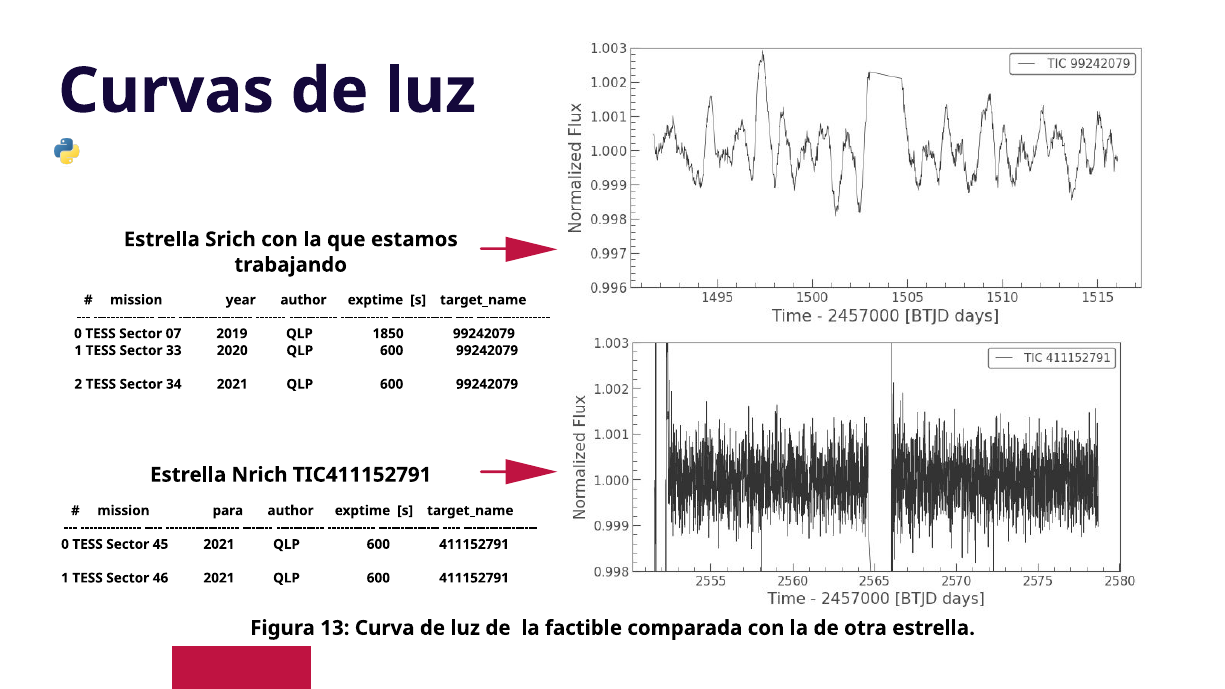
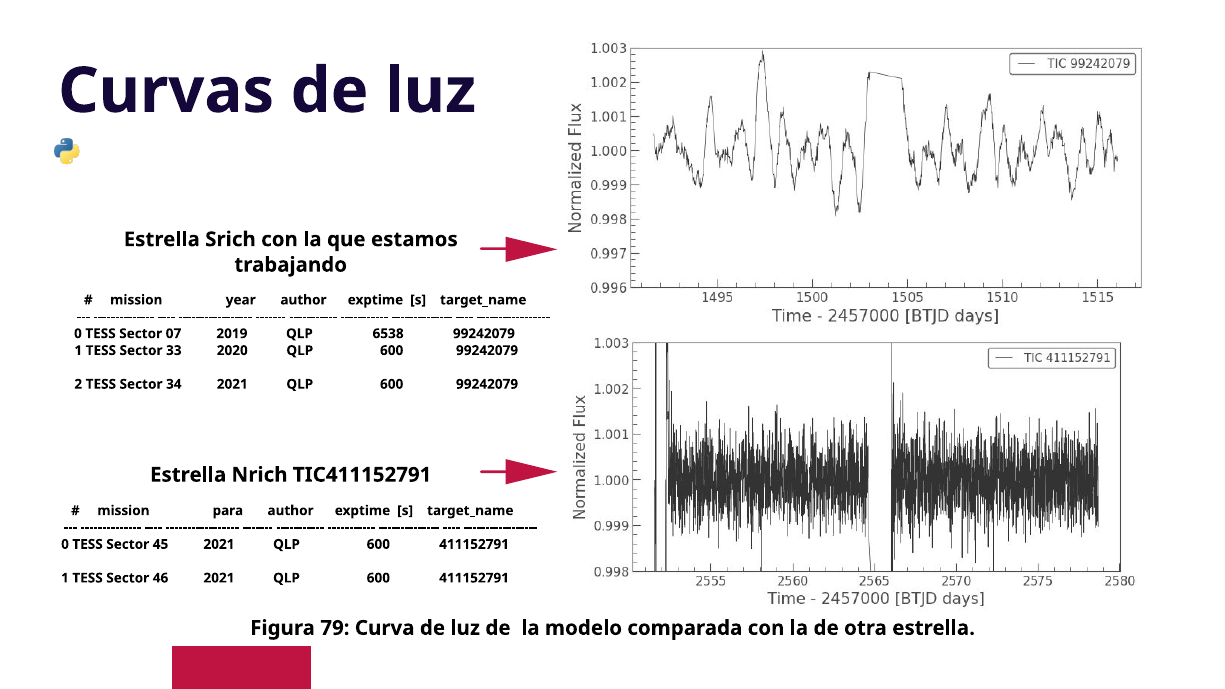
1850: 1850 -> 6538
13: 13 -> 79
factible: factible -> modelo
